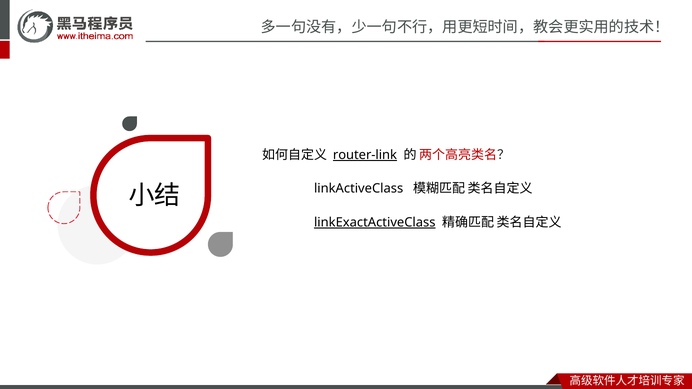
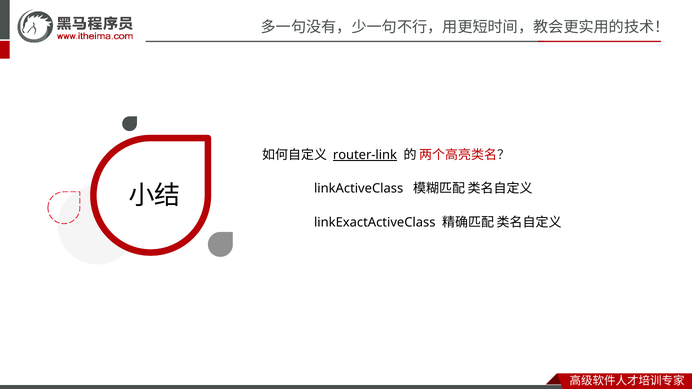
linkExactActiveClass underline: present -> none
